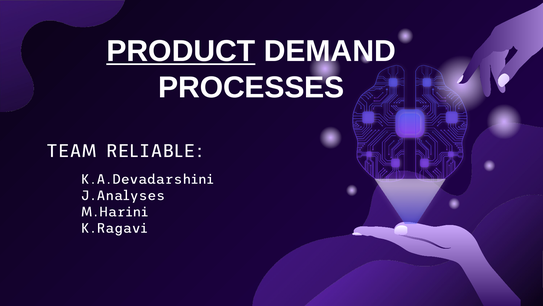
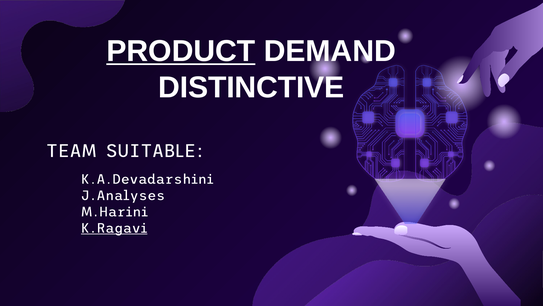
PROCESSES: PROCESSES -> DISTINCTIVE
RELIABLE: RELIABLE -> SUITABLE
K.Ragavi underline: none -> present
